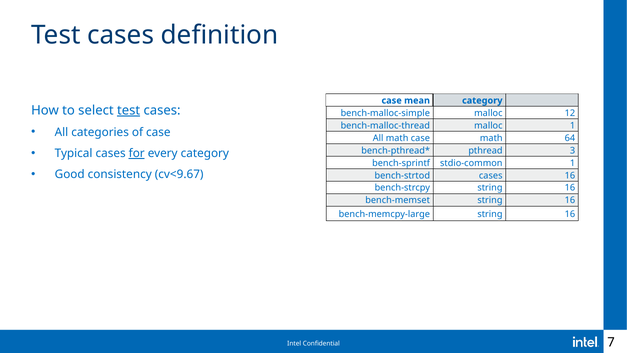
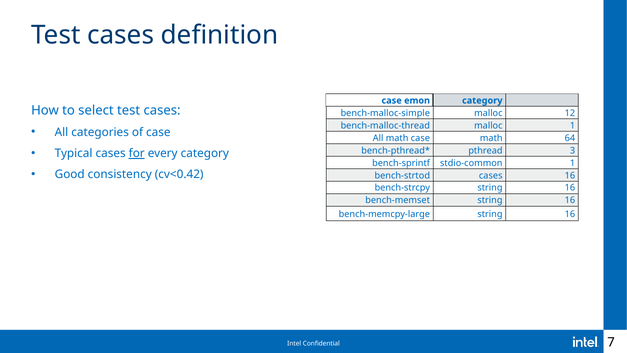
mean: mean -> emon
test at (129, 110) underline: present -> none
cv<9.67: cv<9.67 -> cv<0.42
